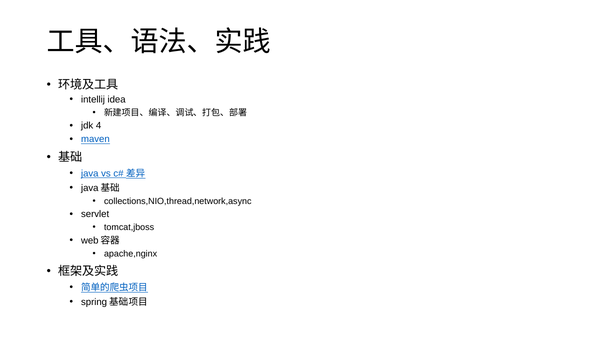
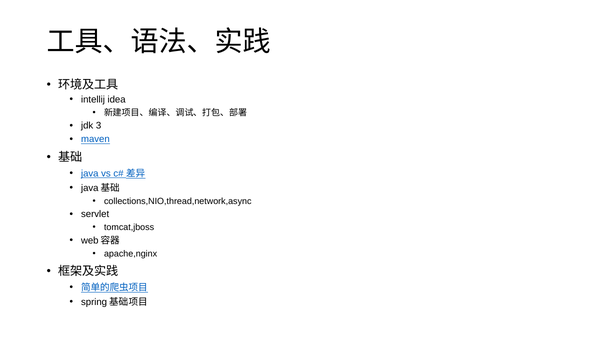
4: 4 -> 3
